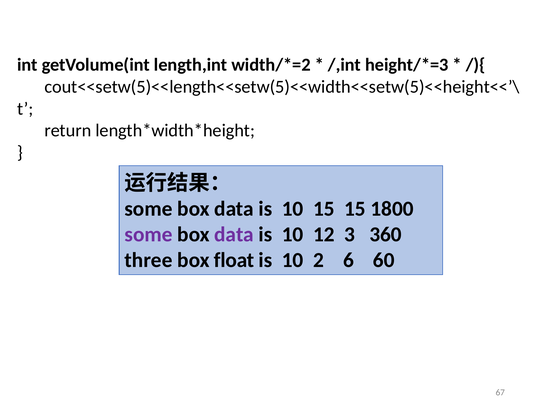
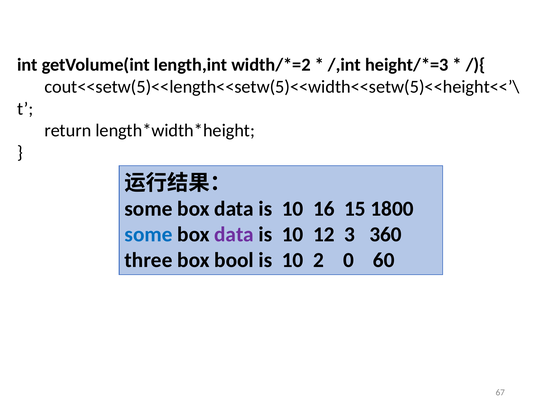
10 15: 15 -> 16
some at (149, 234) colour: purple -> blue
float: float -> bool
6: 6 -> 0
